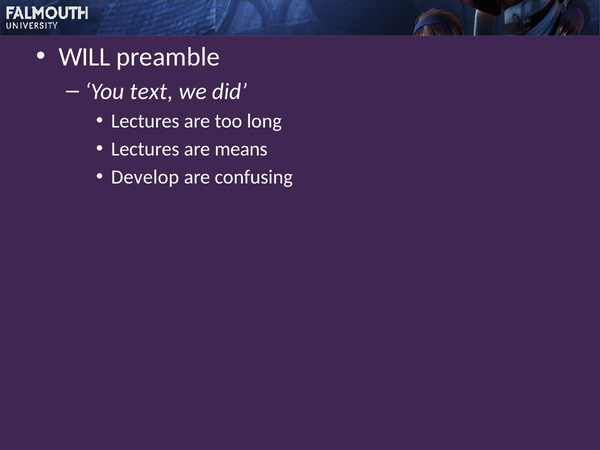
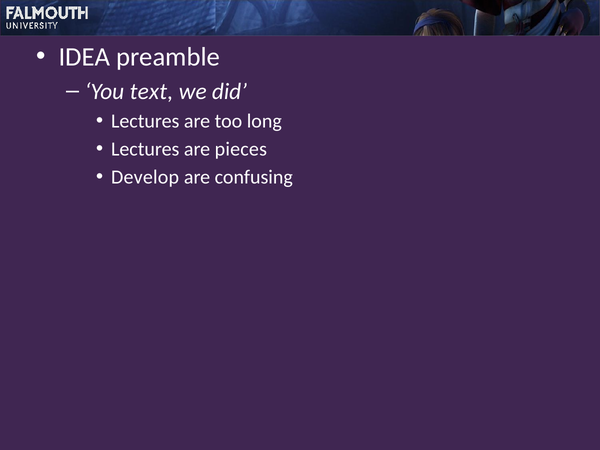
WILL: WILL -> IDEA
means: means -> pieces
